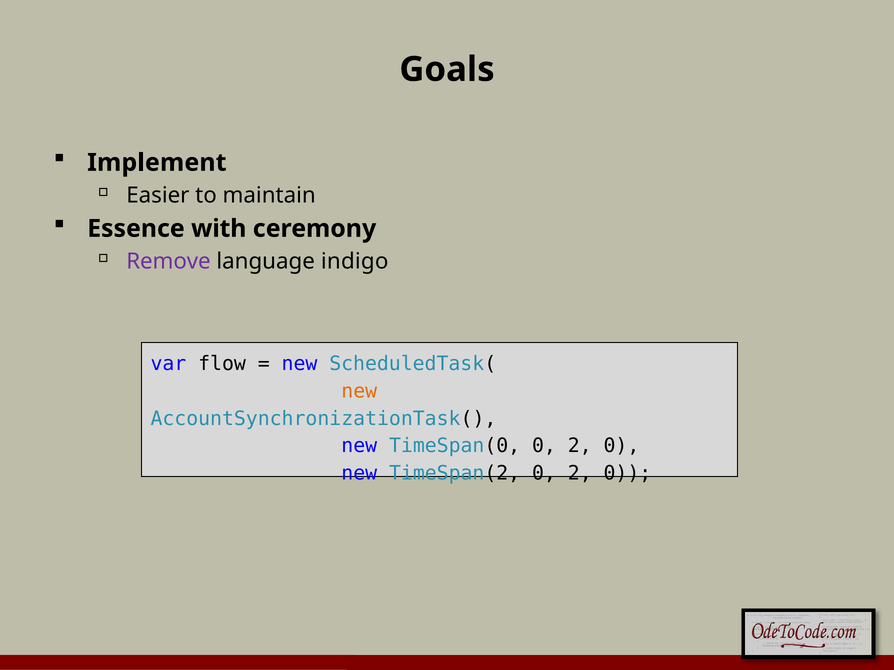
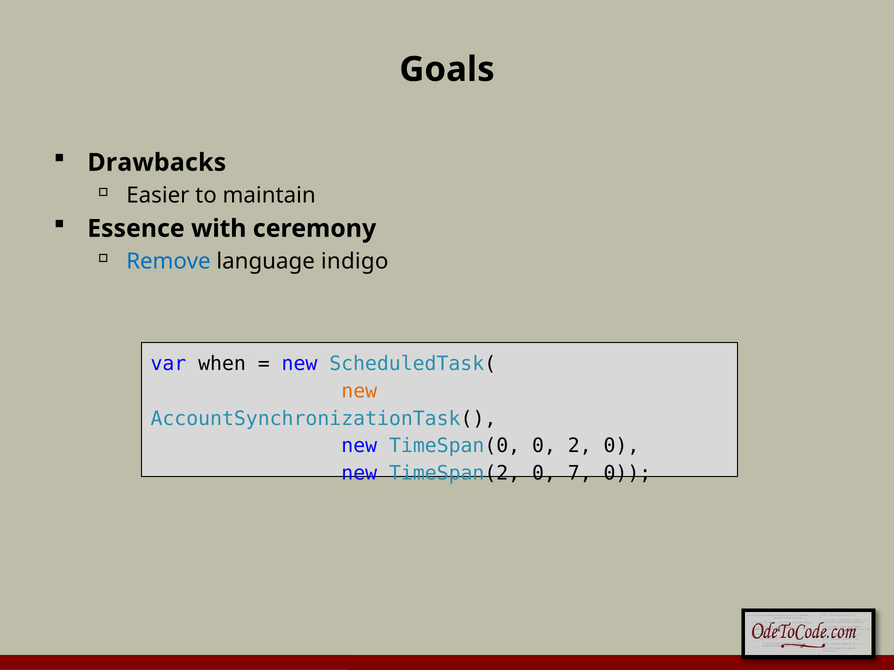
Implement: Implement -> Drawbacks
Remove colour: purple -> blue
flow: flow -> when
TimeSpan(2 0 2: 2 -> 7
